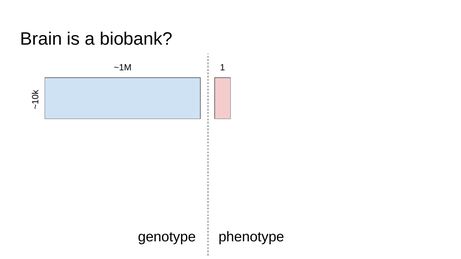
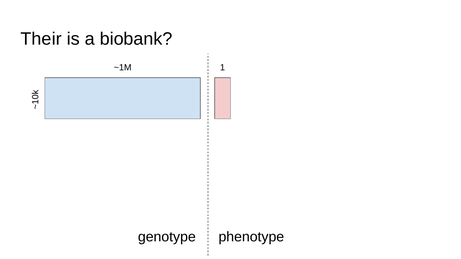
Brain: Brain -> Their
